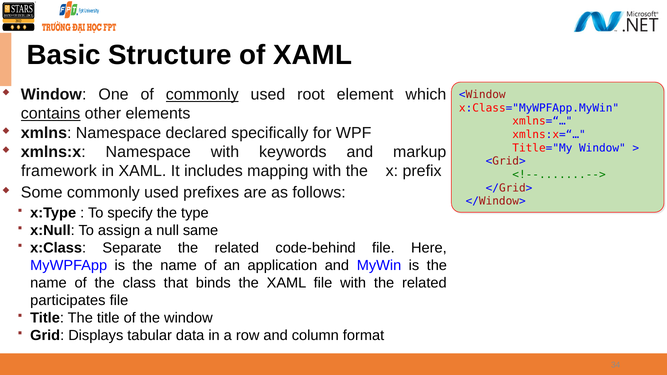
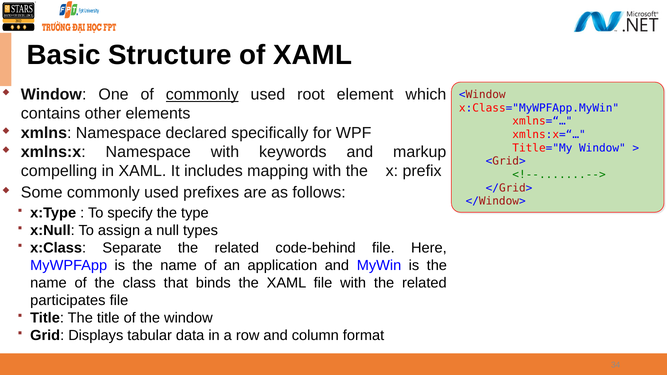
contains underline: present -> none
framework: framework -> compelling
same: same -> types
